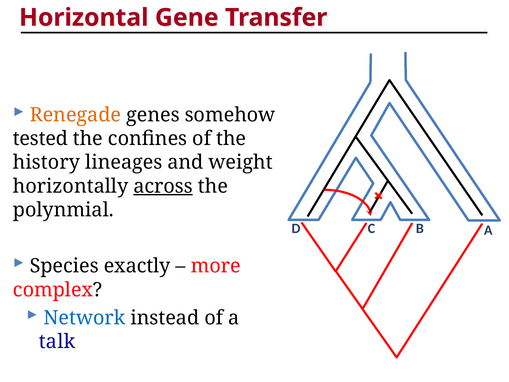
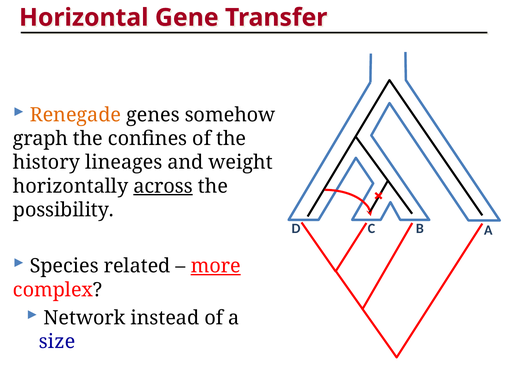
tested: tested -> graph
polynmial: polynmial -> possibility
exactly: exactly -> related
more underline: none -> present
Network colour: blue -> black
talk: talk -> size
